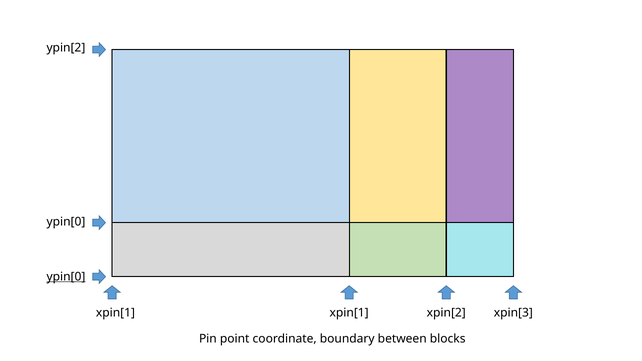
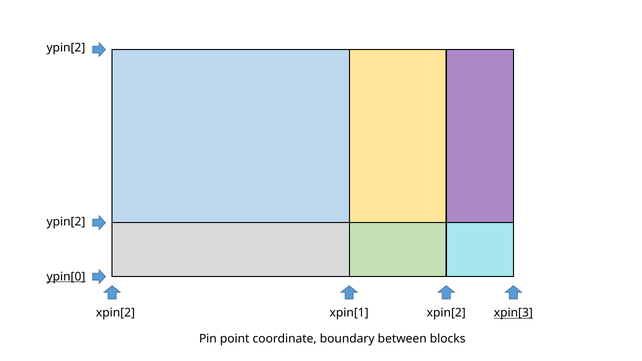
ypin[0 at (66, 222): ypin[0 -> ypin[2
xpin[1 at (115, 313): xpin[1 -> xpin[2
xpin[3 underline: none -> present
